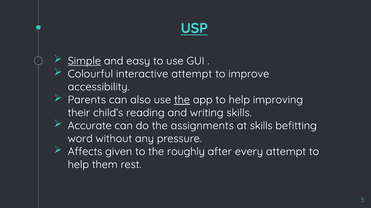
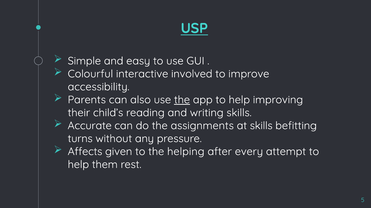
Simple underline: present -> none
interactive attempt: attempt -> involved
word: word -> turns
roughly: roughly -> helping
